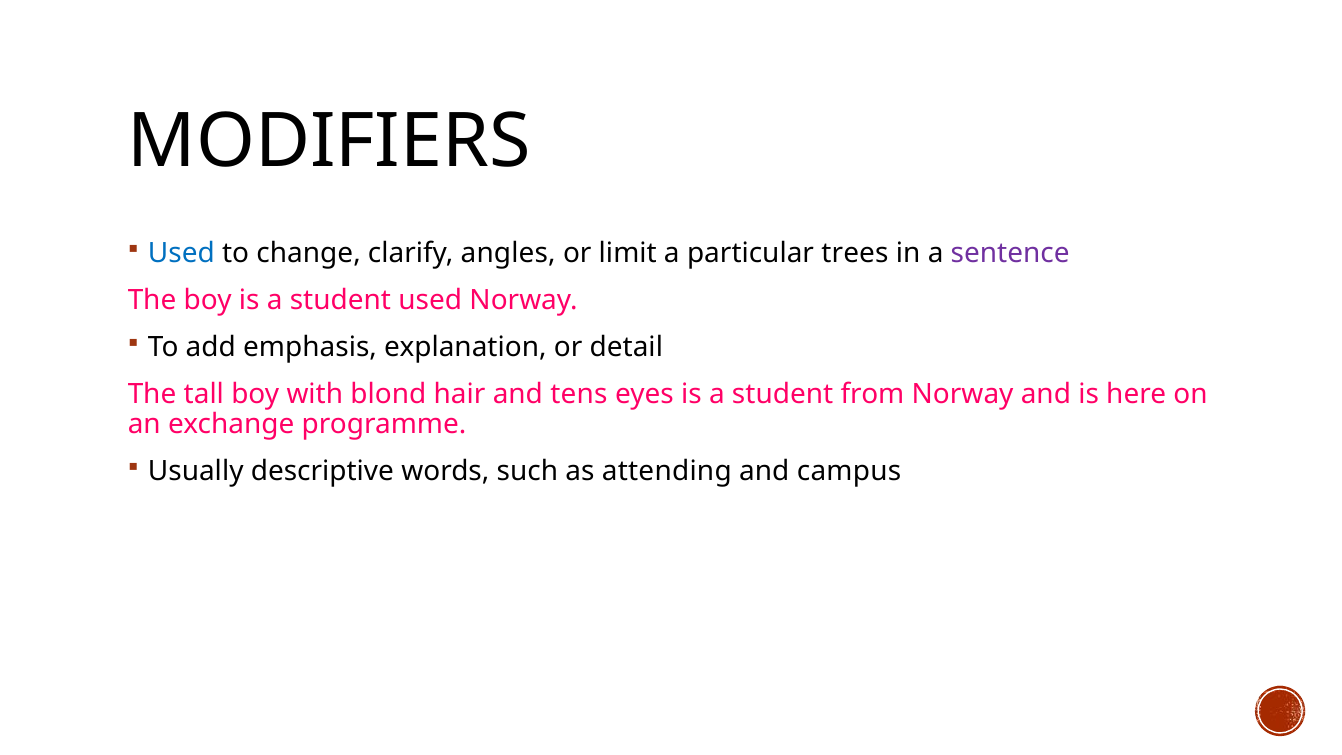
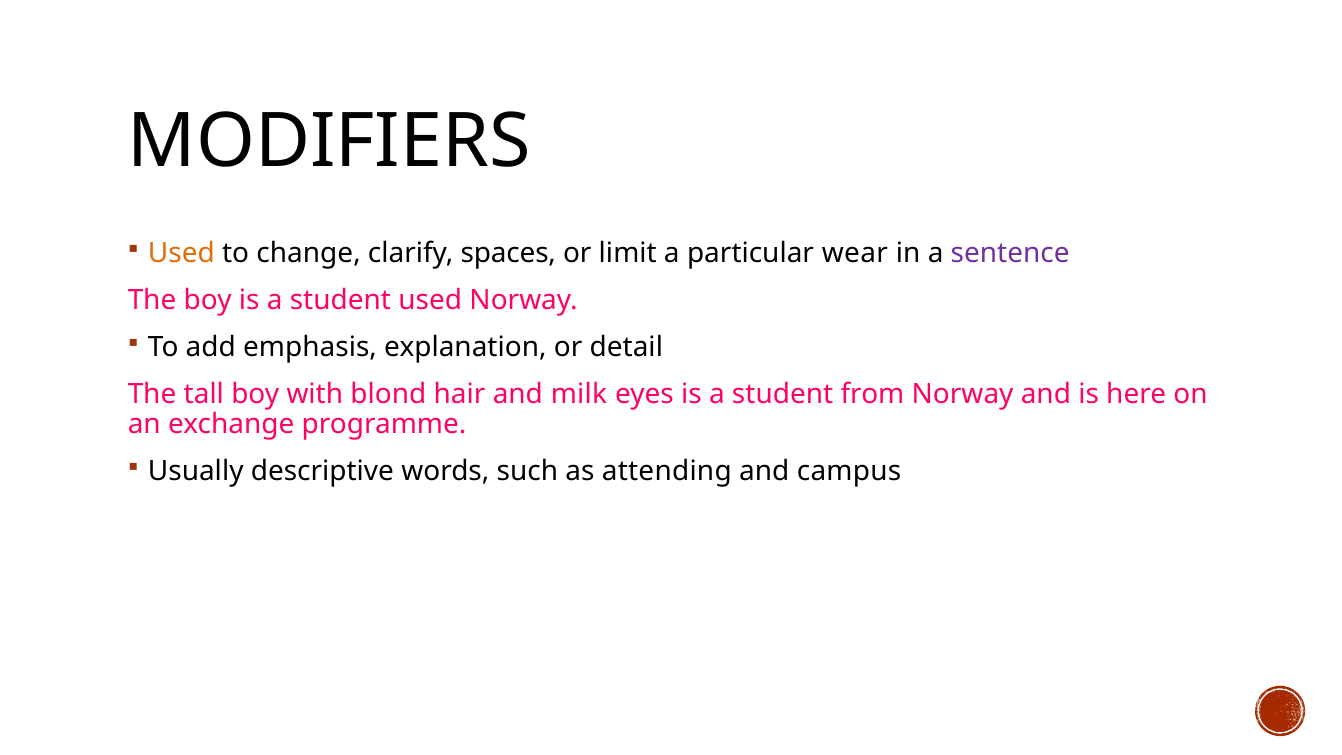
Used at (181, 253) colour: blue -> orange
angles: angles -> spaces
trees: trees -> wear
tens: tens -> milk
